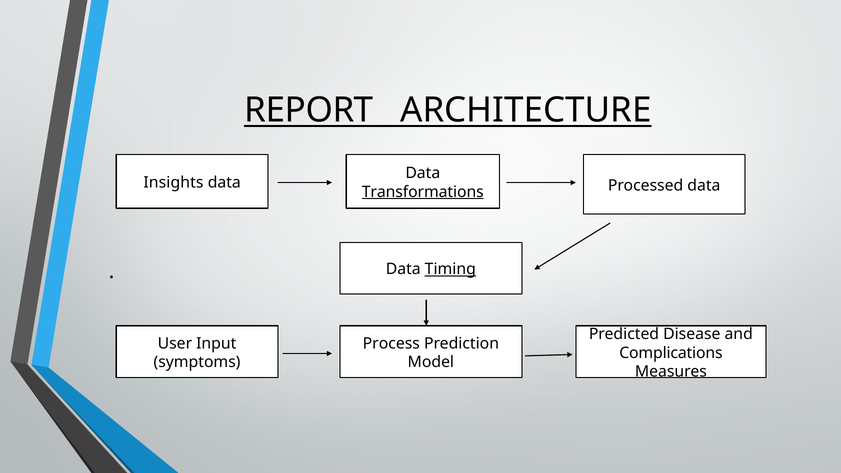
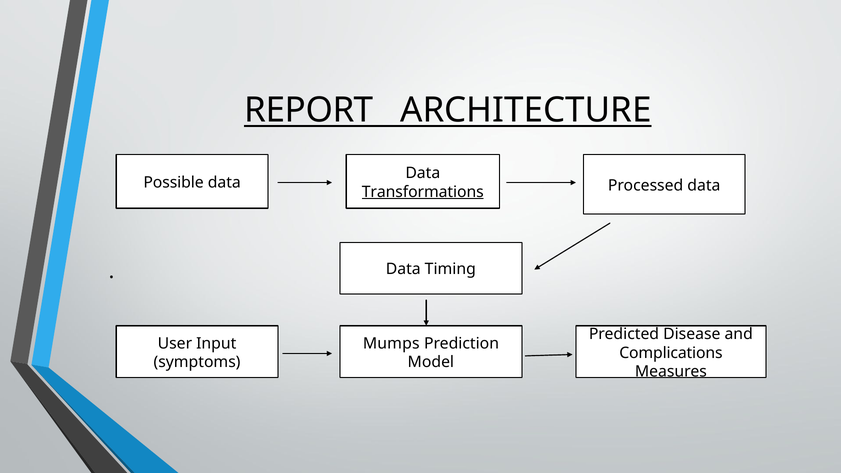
Insights: Insights -> Possible
Timing underline: present -> none
Process: Process -> Mumps
